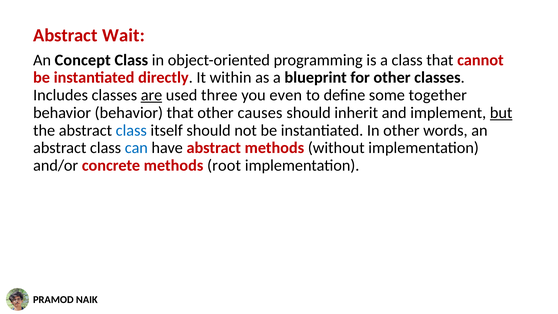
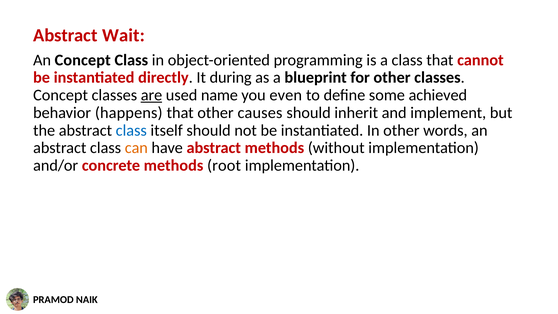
within: within -> during
Includes at (61, 95): Includes -> Concept
three: three -> name
together: together -> achieved
behavior behavior: behavior -> happens
but underline: present -> none
can colour: blue -> orange
